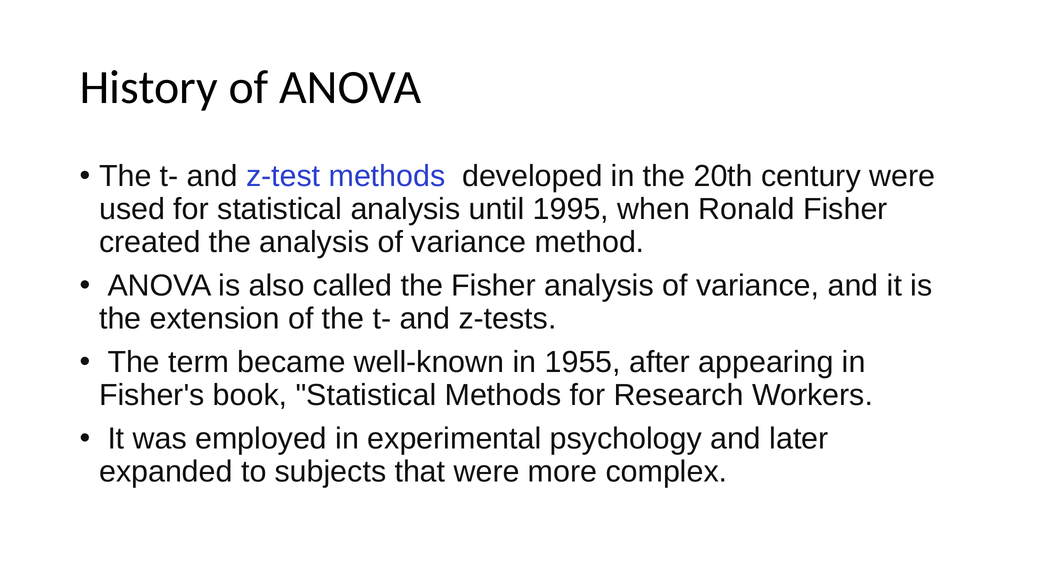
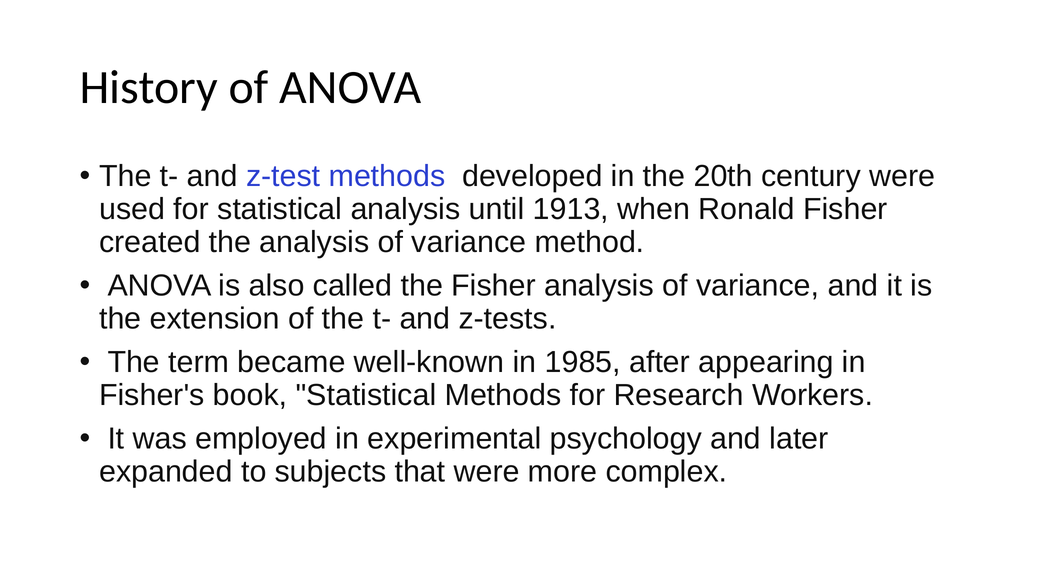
1995: 1995 -> 1913
1955: 1955 -> 1985
